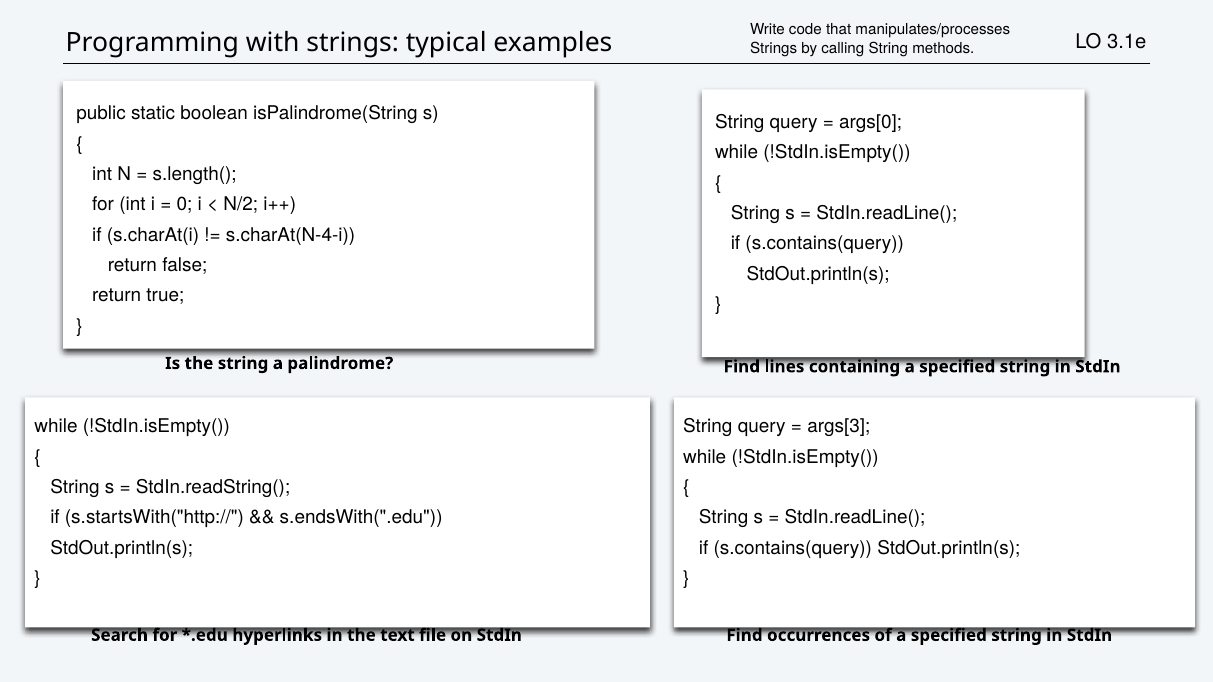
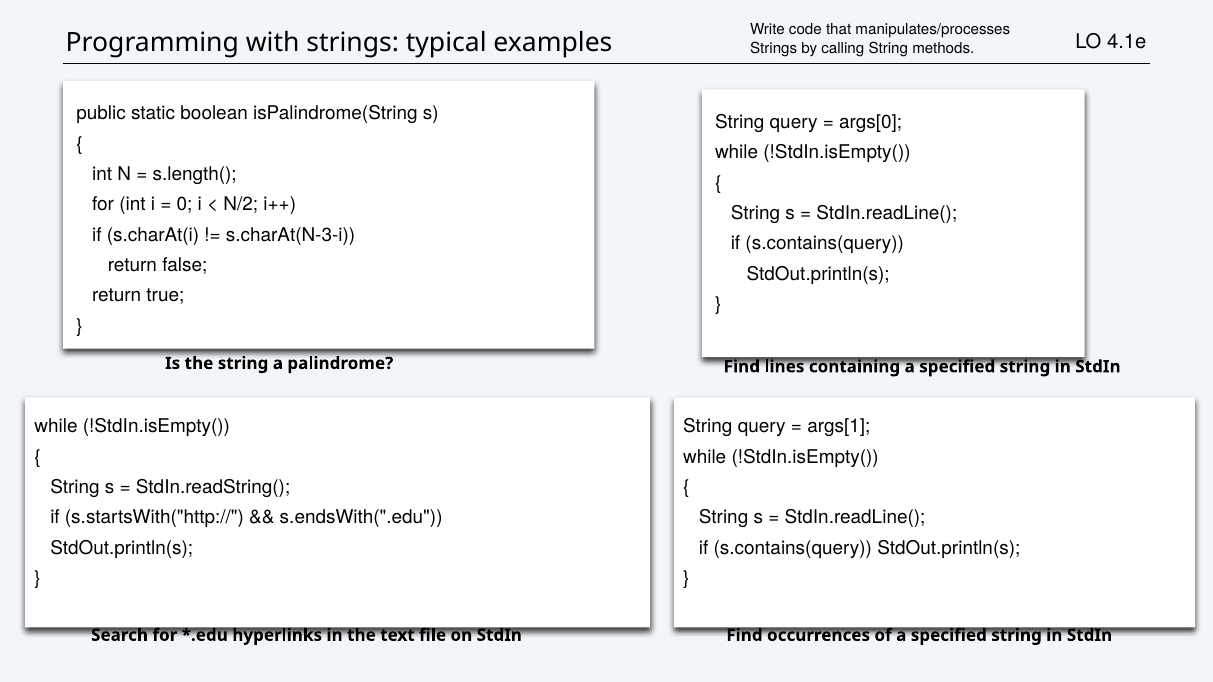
3.1e: 3.1e -> 4.1e
s.charAt(N-4-i: s.charAt(N-4-i -> s.charAt(N-3-i
args[3: args[3 -> args[1
